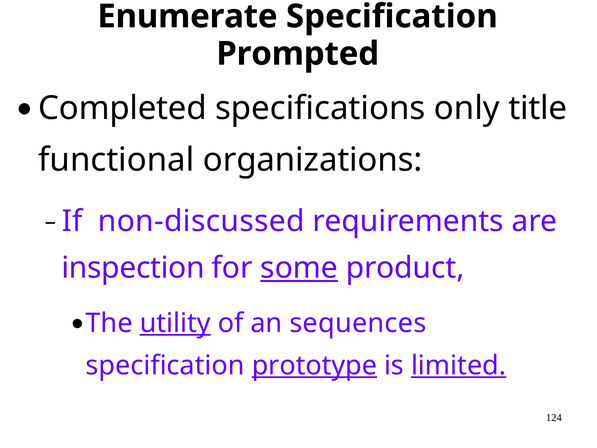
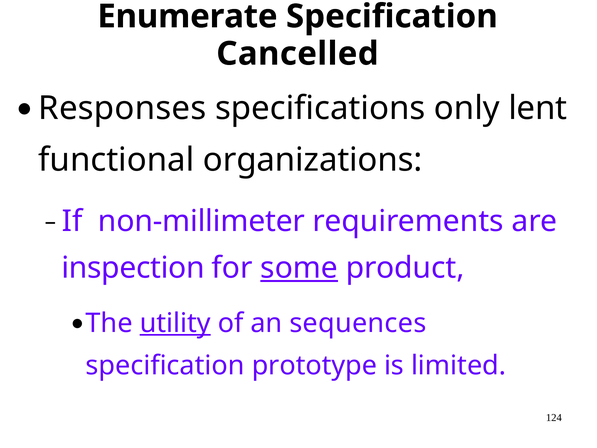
Prompted: Prompted -> Cancelled
Completed: Completed -> Responses
title: title -> lent
non-discussed: non-discussed -> non-millimeter
prototype underline: present -> none
limited underline: present -> none
